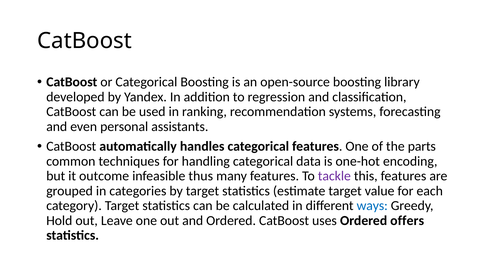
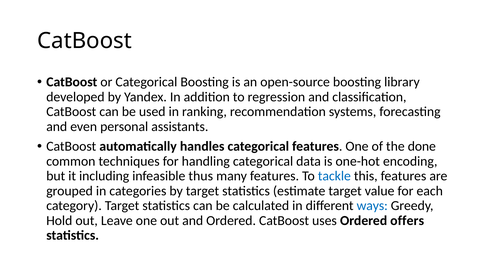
parts: parts -> done
outcome: outcome -> including
tackle colour: purple -> blue
